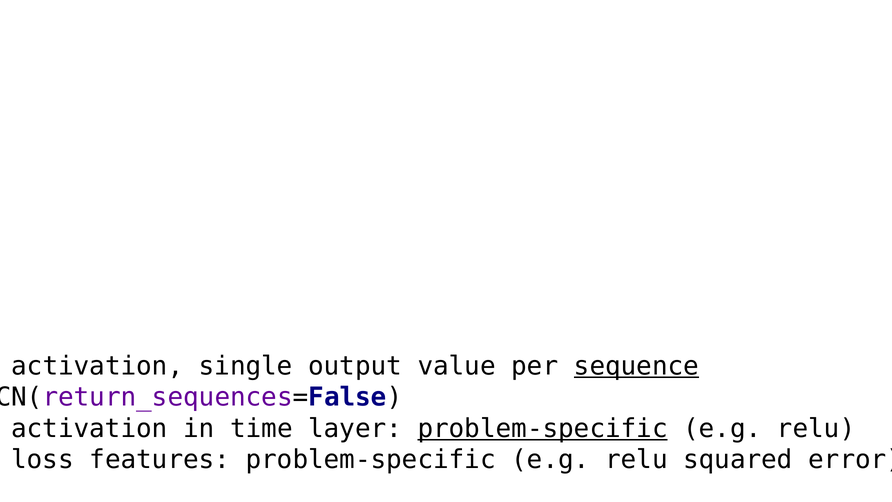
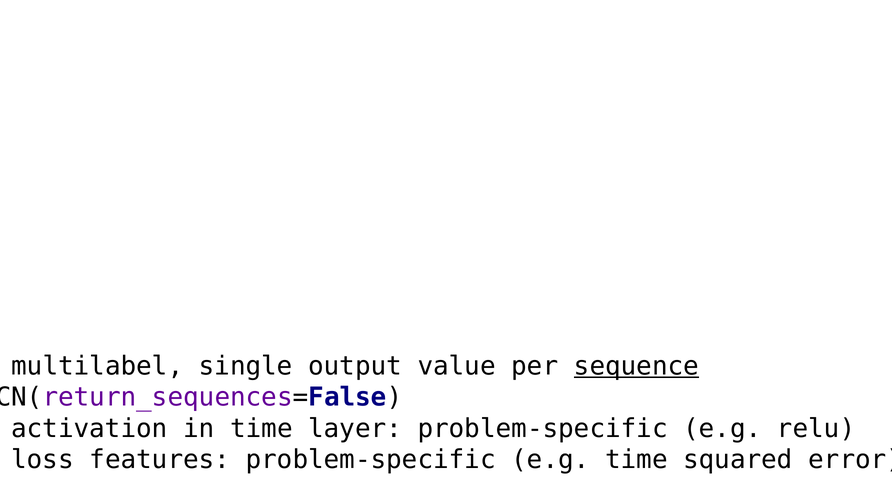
activation at (97, 366): activation -> multilabel
problem-specific at (543, 428) underline: present -> none
relu at (636, 460): relu -> time
